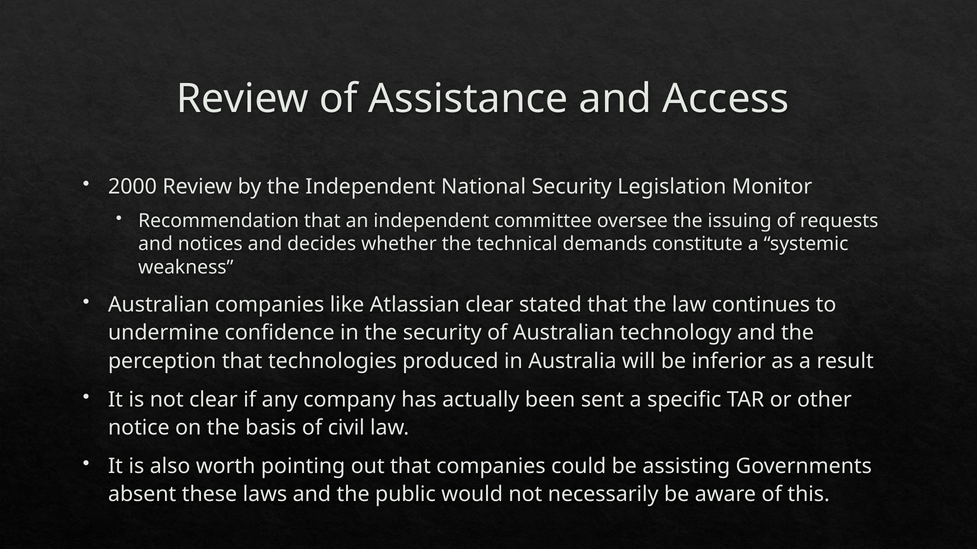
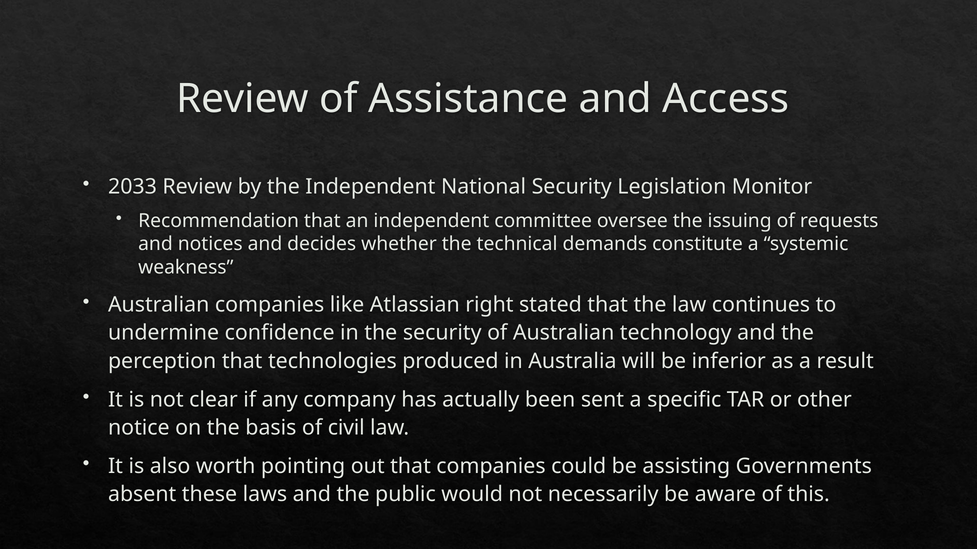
2000: 2000 -> 2033
Atlassian clear: clear -> right
